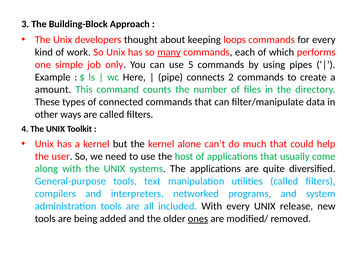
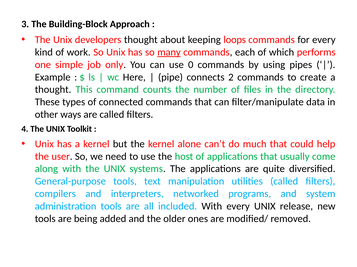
5: 5 -> 0
amount at (53, 90): amount -> thought
ones underline: present -> none
